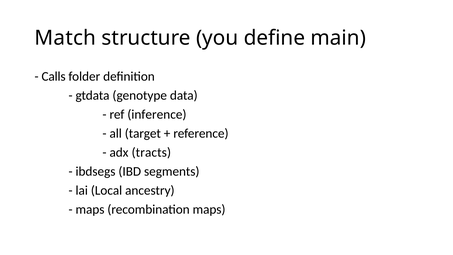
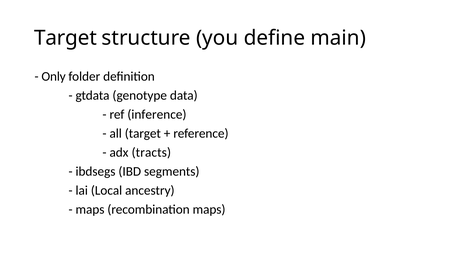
Match at (65, 38): Match -> Target
Calls: Calls -> Only
